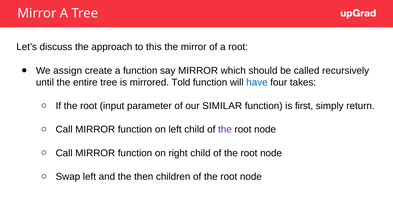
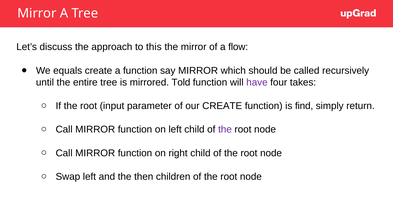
a root: root -> flow
assign: assign -> equals
have colour: blue -> purple
our SIMILAR: SIMILAR -> CREATE
first: first -> find
